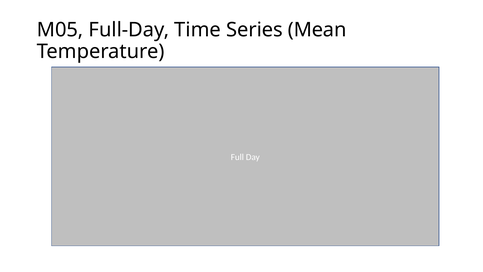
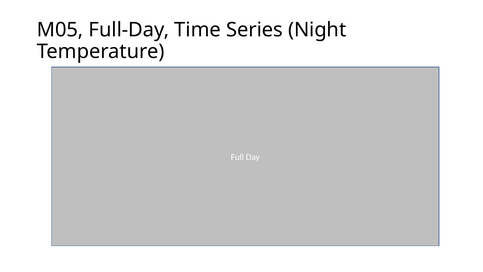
Mean: Mean -> Night
